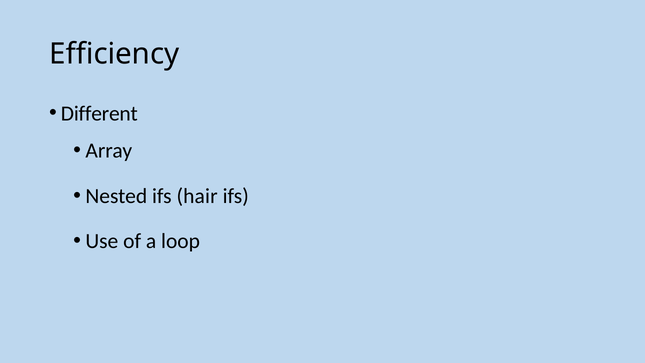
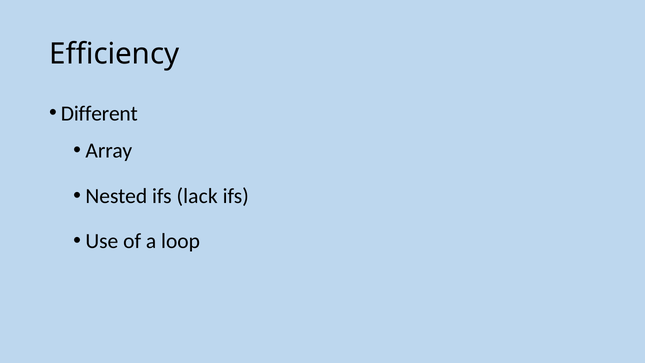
hair: hair -> lack
